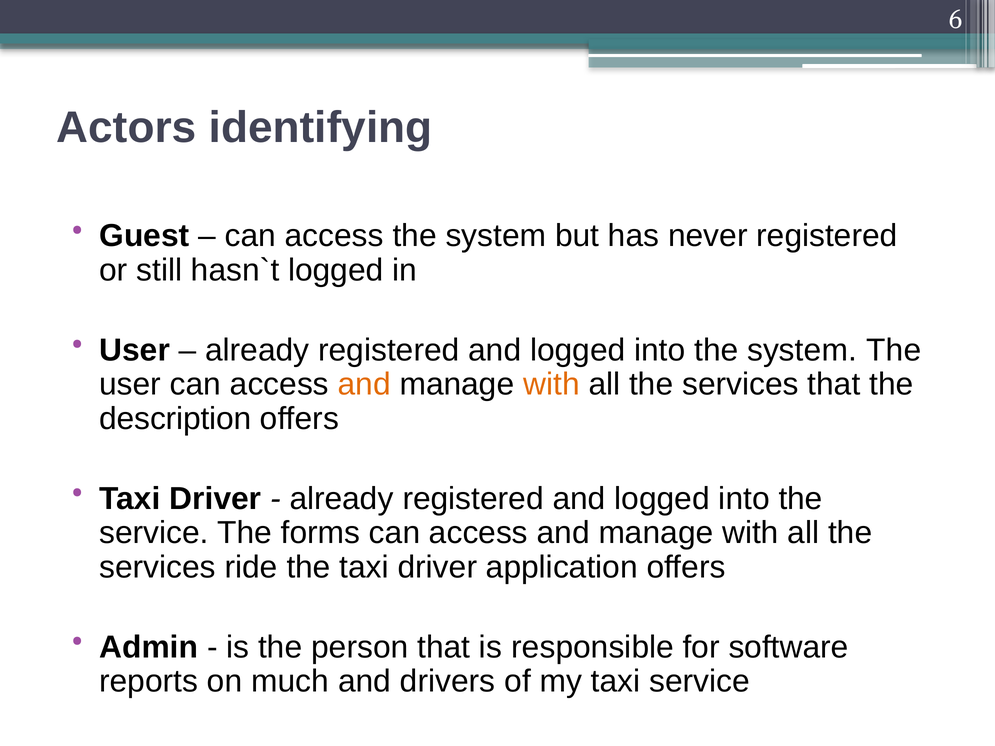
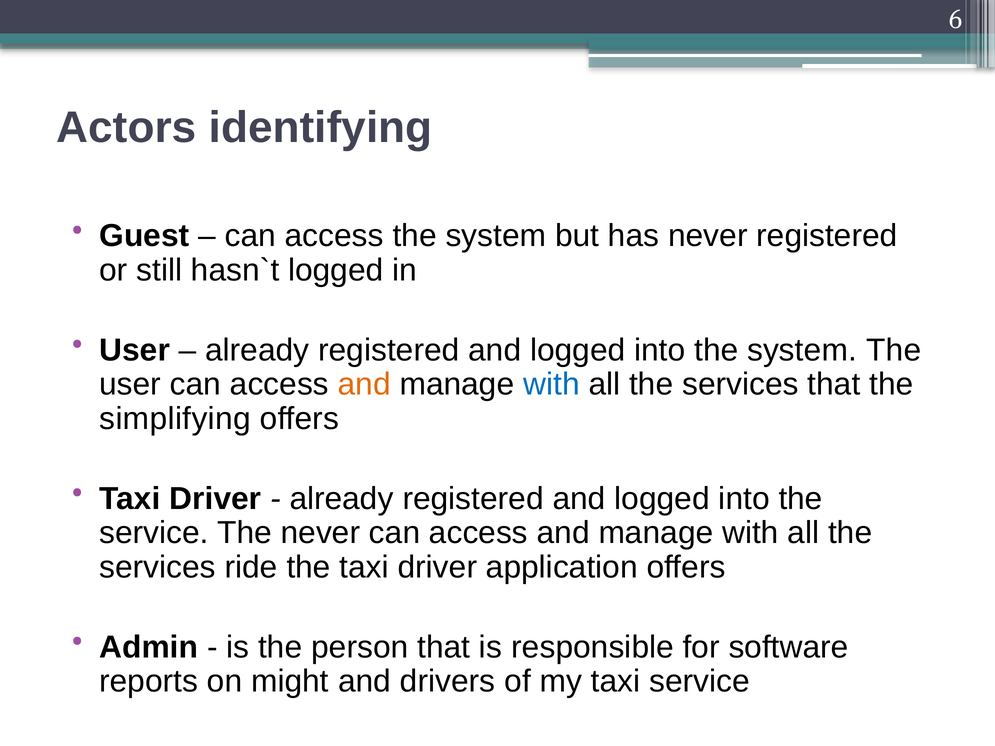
with at (551, 385) colour: orange -> blue
description: description -> simplifying
The forms: forms -> never
much: much -> might
